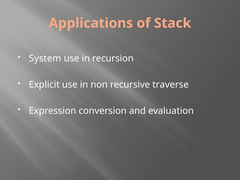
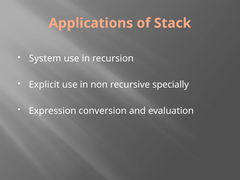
traverse: traverse -> specially
